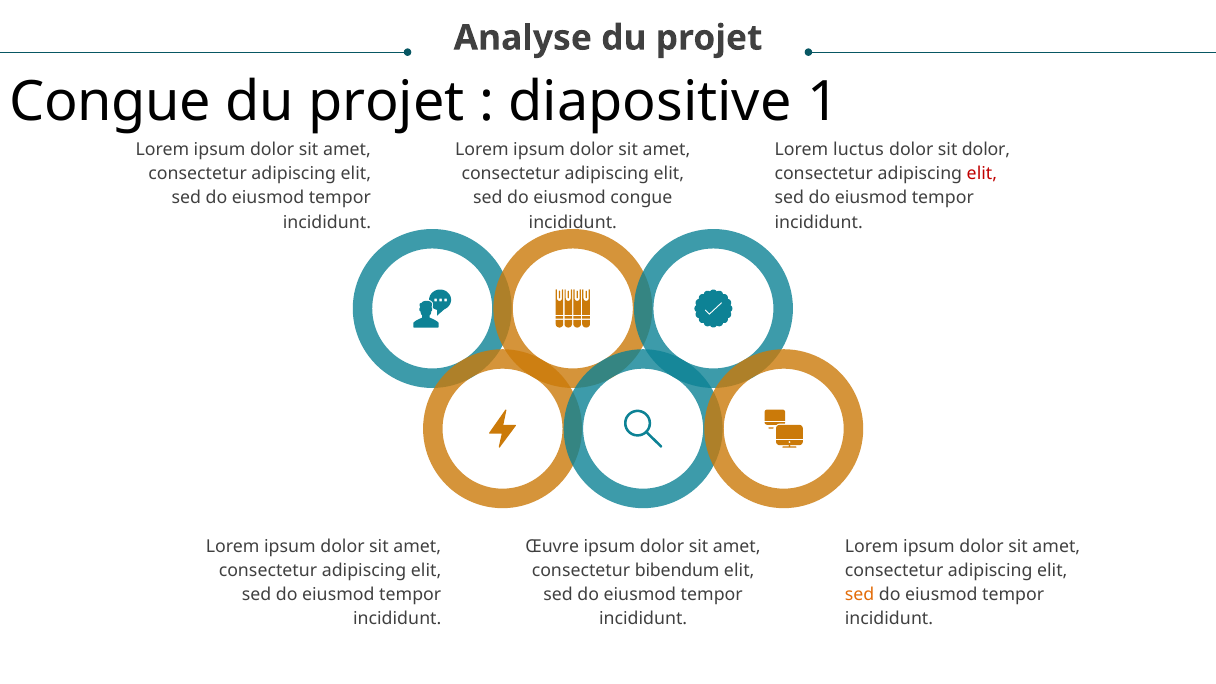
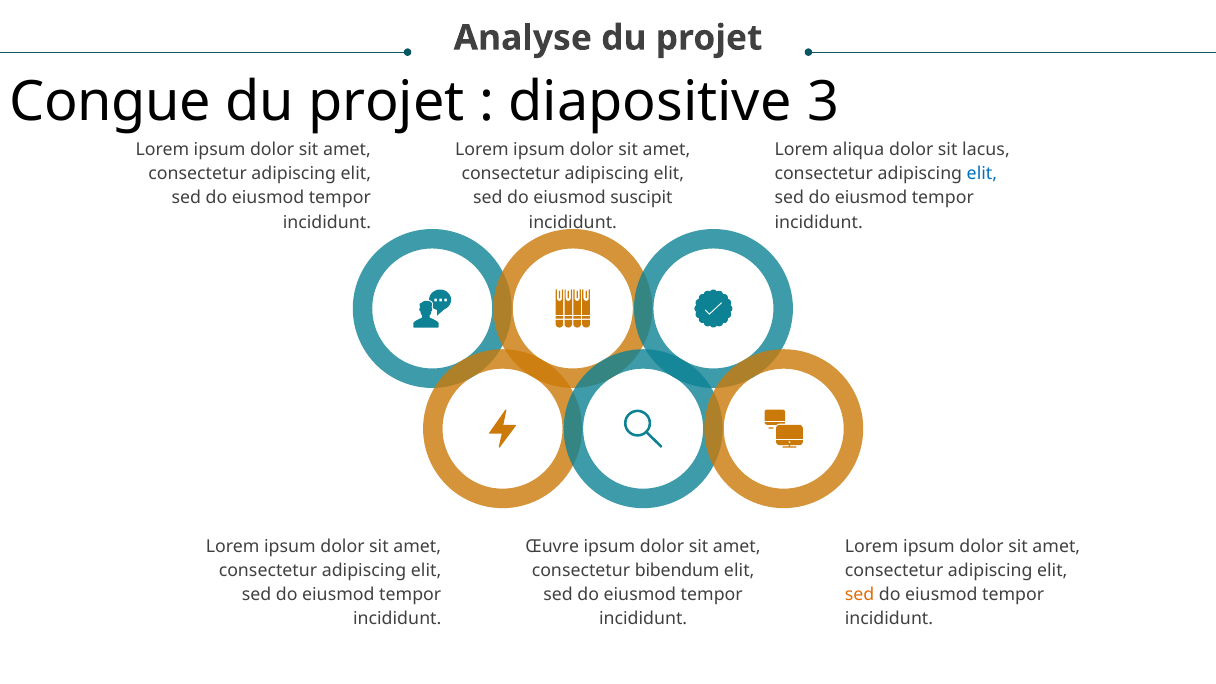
1: 1 -> 3
luctus: luctus -> aliqua
sit dolor: dolor -> lacus
elit at (982, 174) colour: red -> blue
eiusmod congue: congue -> suscipit
